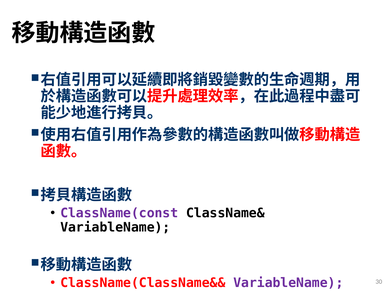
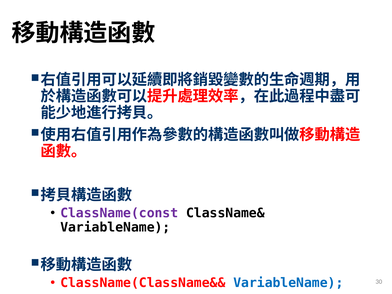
VariableName at (288, 283) colour: purple -> blue
